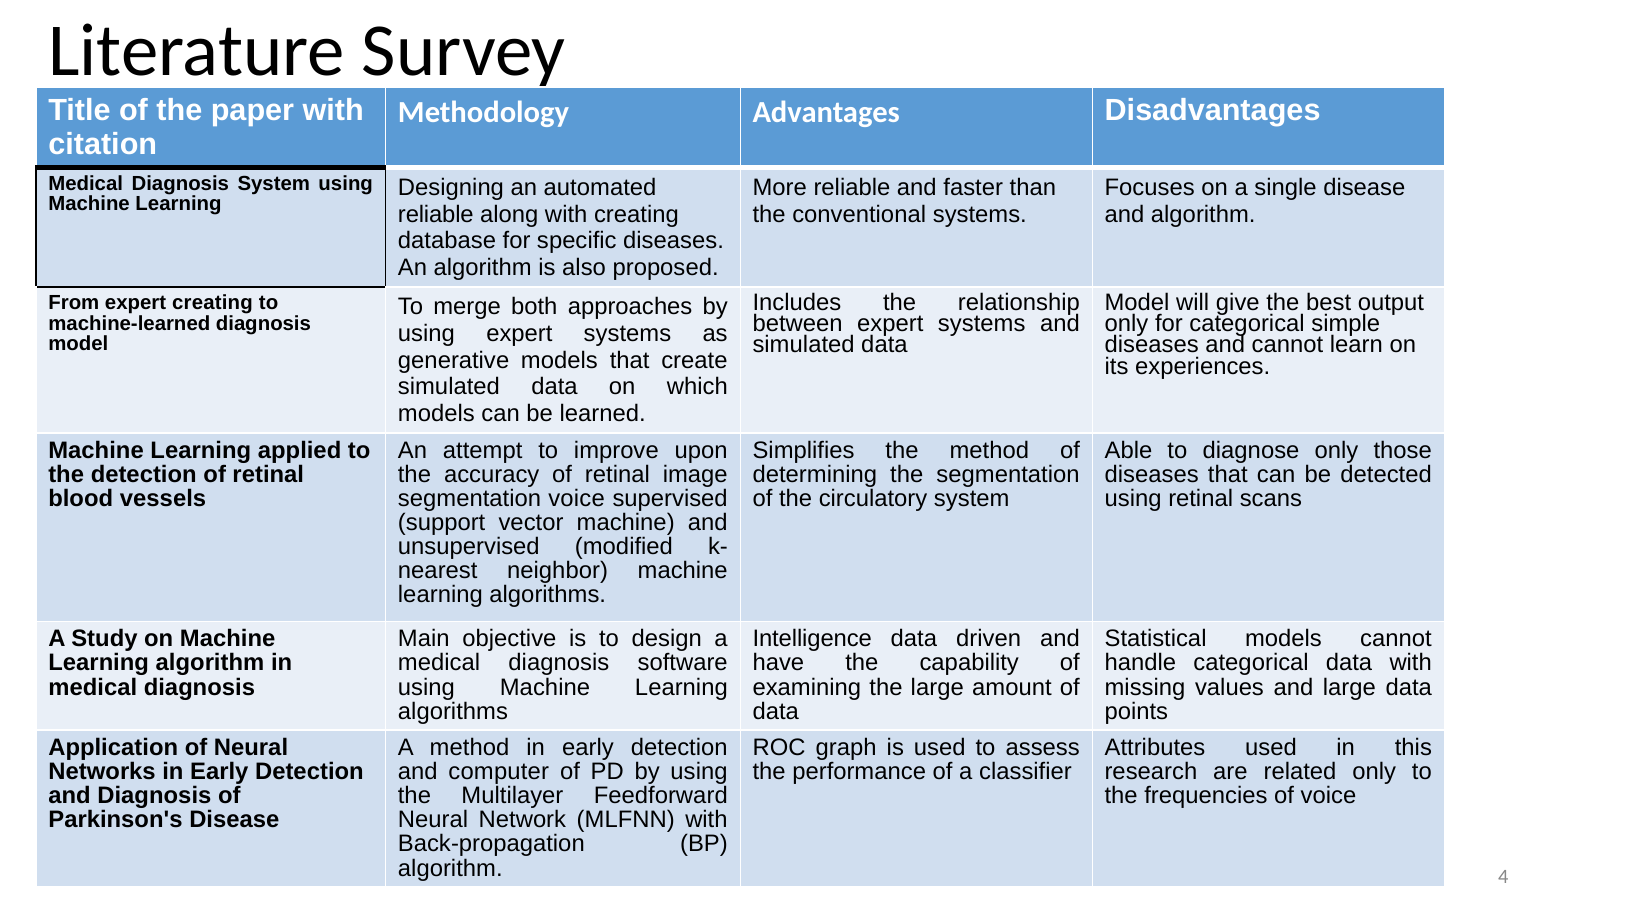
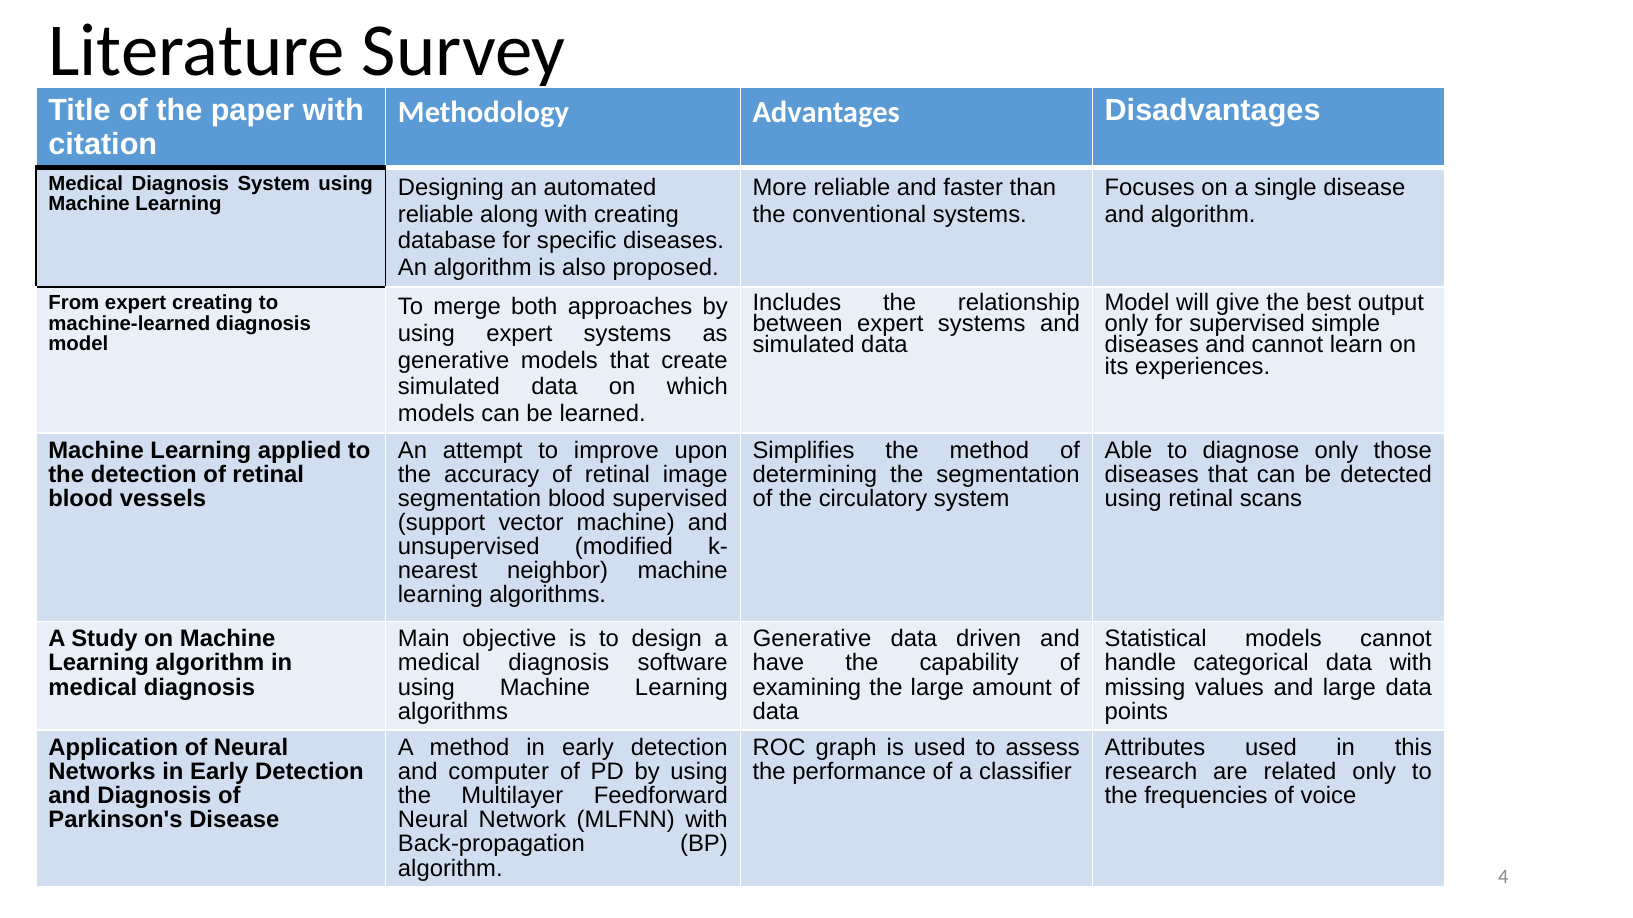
for categorical: categorical -> supervised
segmentation voice: voice -> blood
Intelligence at (812, 639): Intelligence -> Generative
